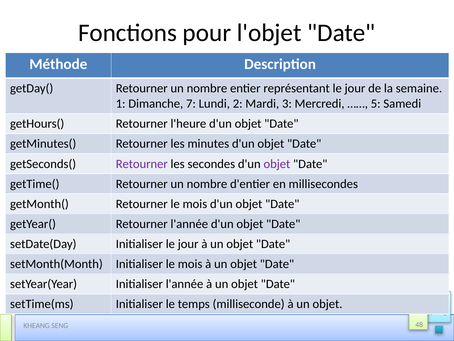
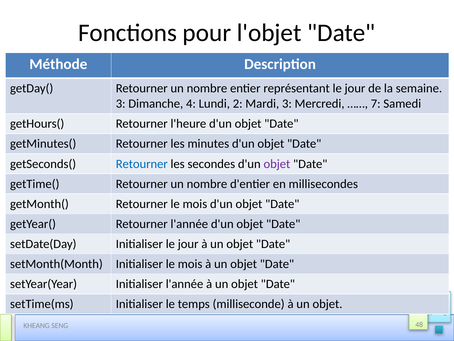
1 at (121, 104): 1 -> 3
7: 7 -> 4
5: 5 -> 7
Retourner at (142, 164) colour: purple -> blue
